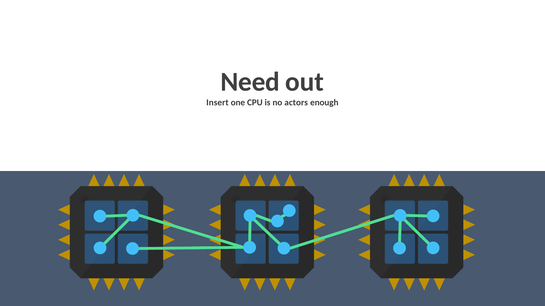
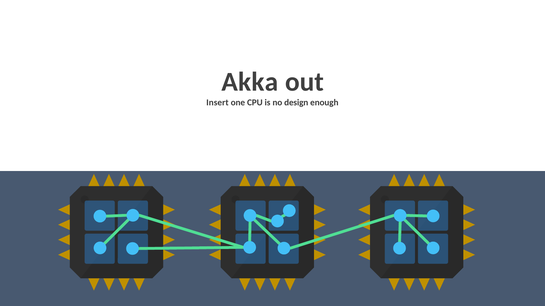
Need: Need -> Akka
actors: actors -> design
